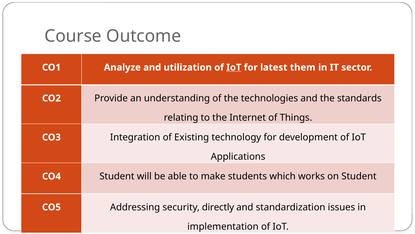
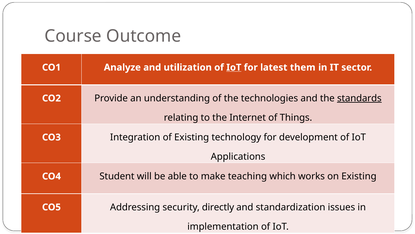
standards underline: none -> present
students: students -> teaching
on Student: Student -> Existing
